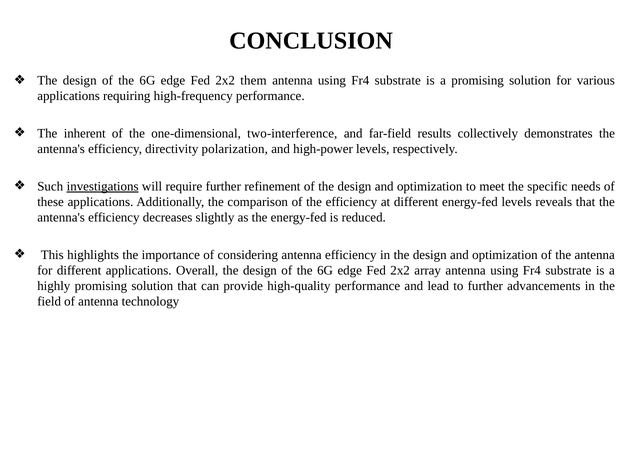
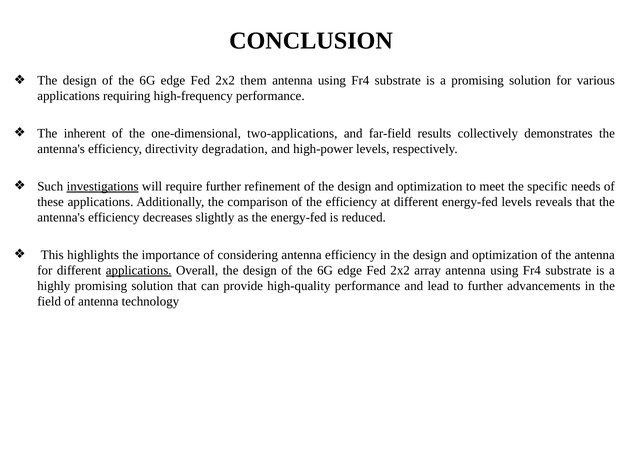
two-interference: two-interference -> two-applications
polarization: polarization -> degradation
applications at (139, 270) underline: none -> present
